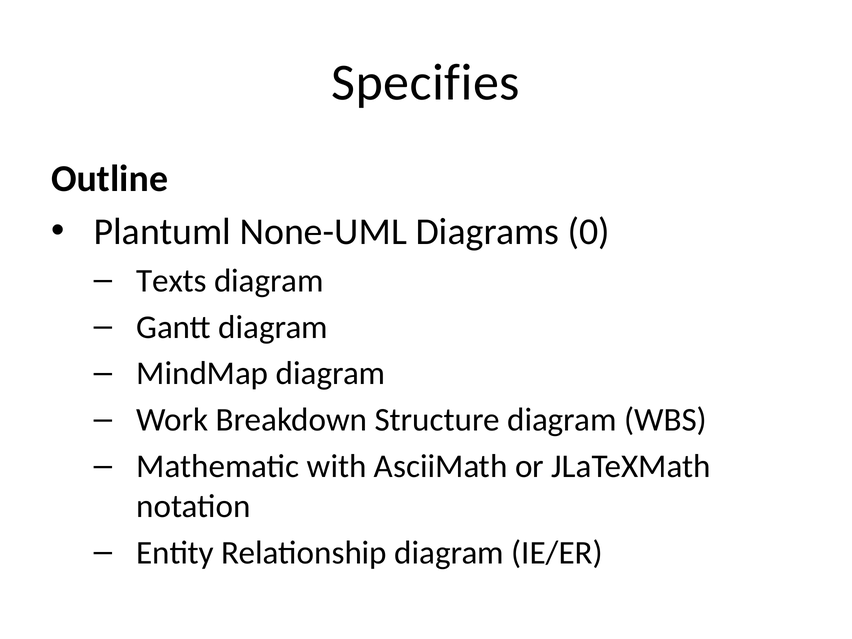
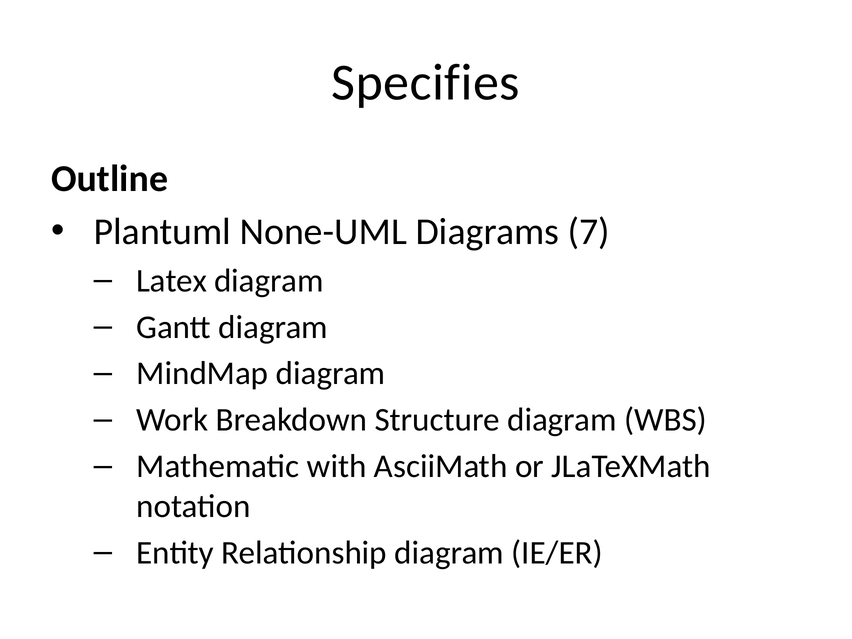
0: 0 -> 7
Texts: Texts -> Latex
